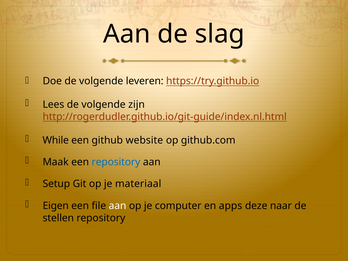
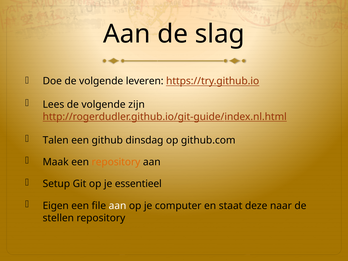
While: While -> Talen
website: website -> dinsdag
repository at (116, 162) colour: blue -> orange
materiaal: materiaal -> essentieel
apps: apps -> staat
